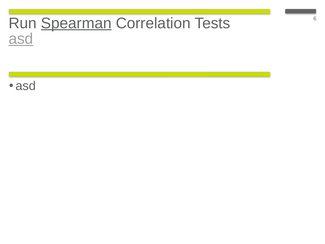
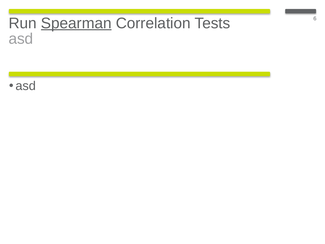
asd at (21, 39) underline: present -> none
